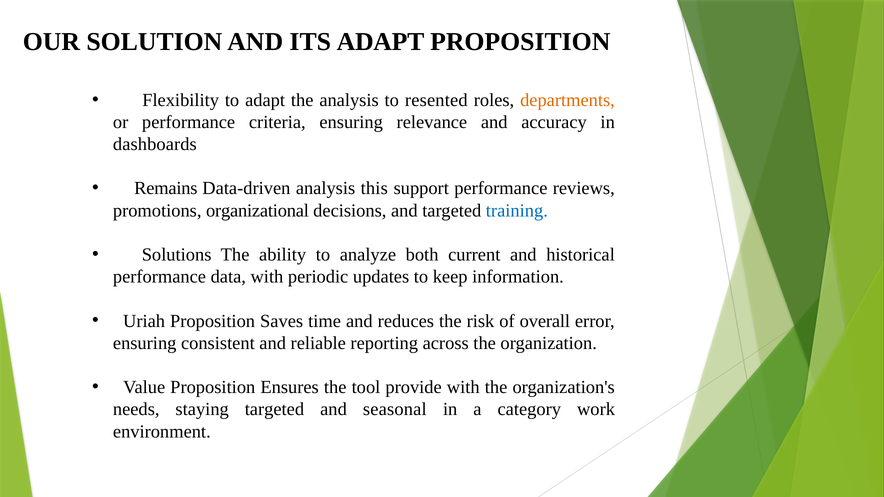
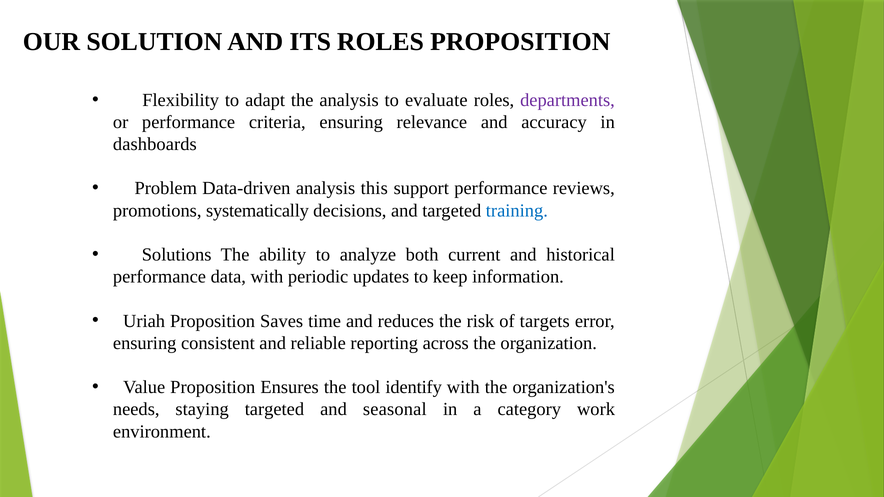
ITS ADAPT: ADAPT -> ROLES
resented: resented -> evaluate
departments colour: orange -> purple
Remains: Remains -> Problem
organizational: organizational -> systematically
overall: overall -> targets
provide: provide -> identify
